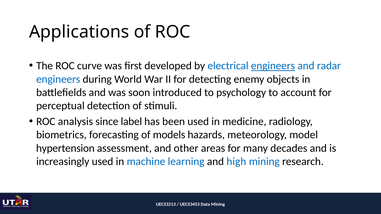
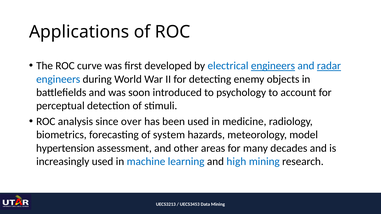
radar underline: none -> present
label: label -> over
models: models -> system
